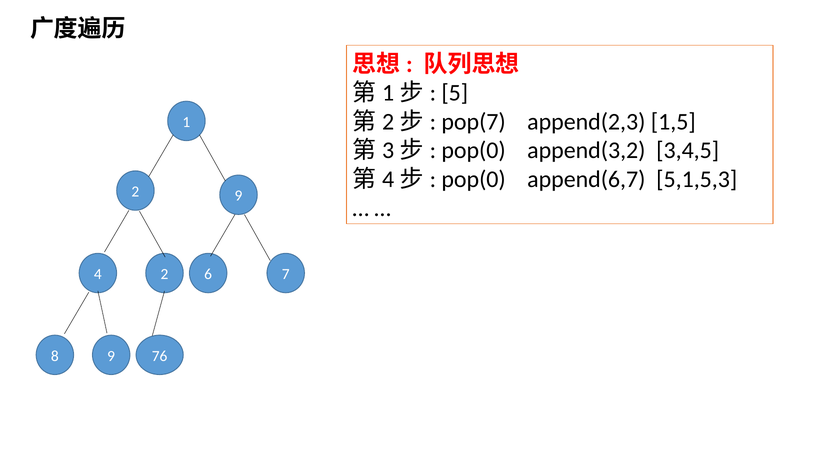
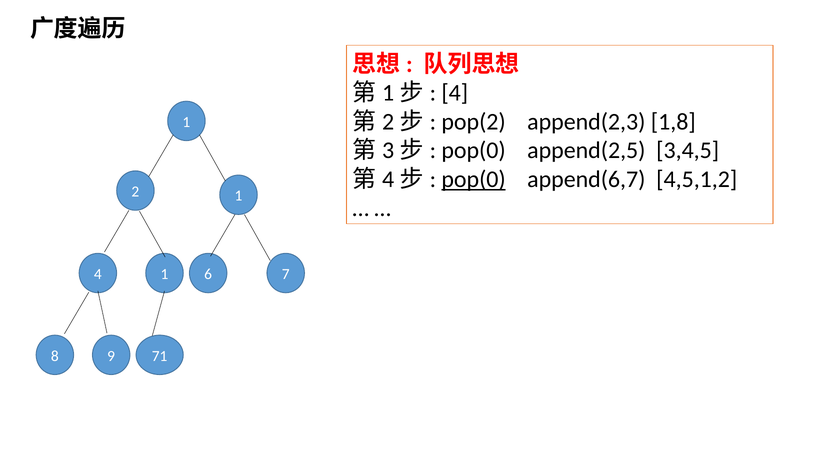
5 at (455, 93): 5 -> 4
pop(7: pop(7 -> pop(2
1,5: 1,5 -> 1,8
append(3,2: append(3,2 -> append(2,5
pop(0 at (474, 179) underline: none -> present
5,1,5,3: 5,1,5,3 -> 4,5,1,2
2 9: 9 -> 1
4 2: 2 -> 1
76: 76 -> 71
